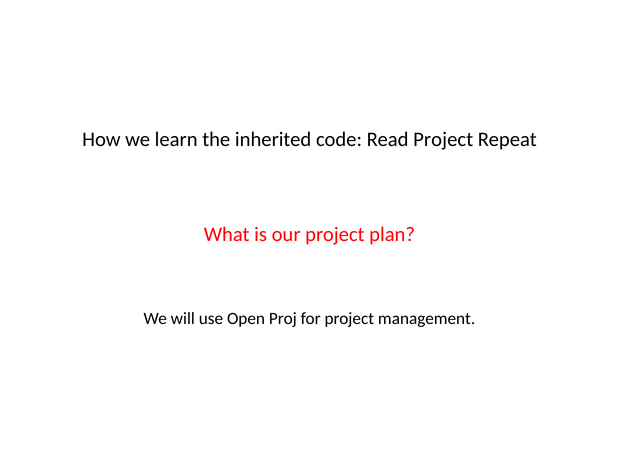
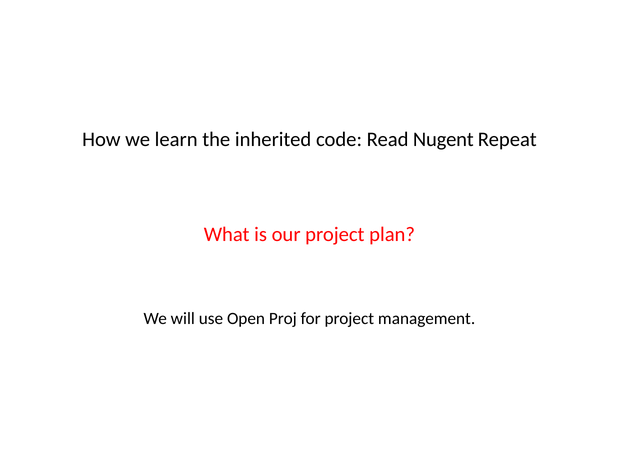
Read Project: Project -> Nugent
